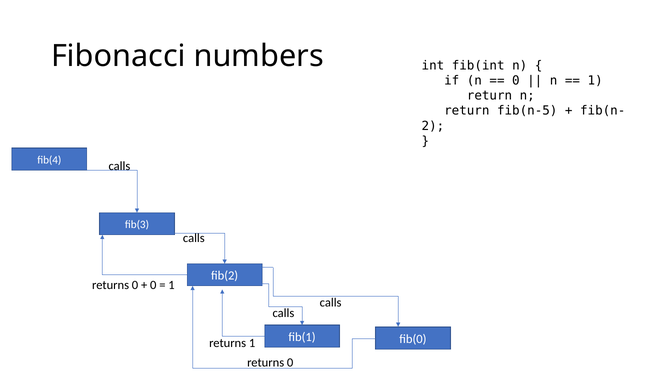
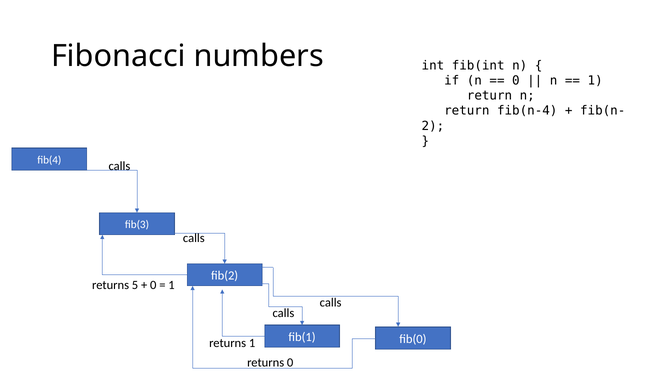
fib(n-5: fib(n-5 -> fib(n-4
0 at (135, 284): 0 -> 5
